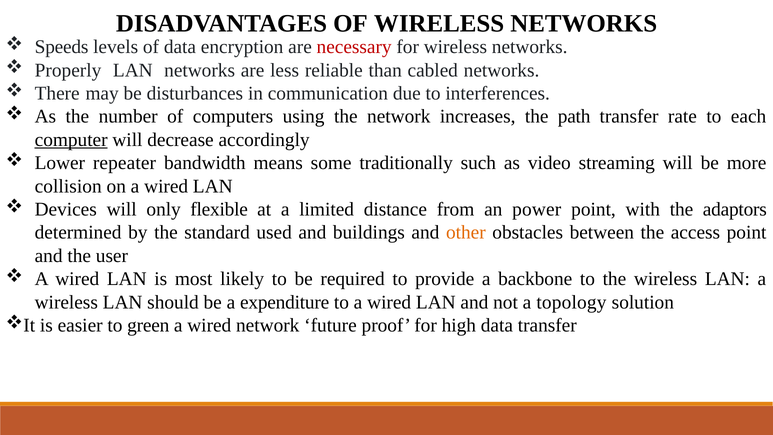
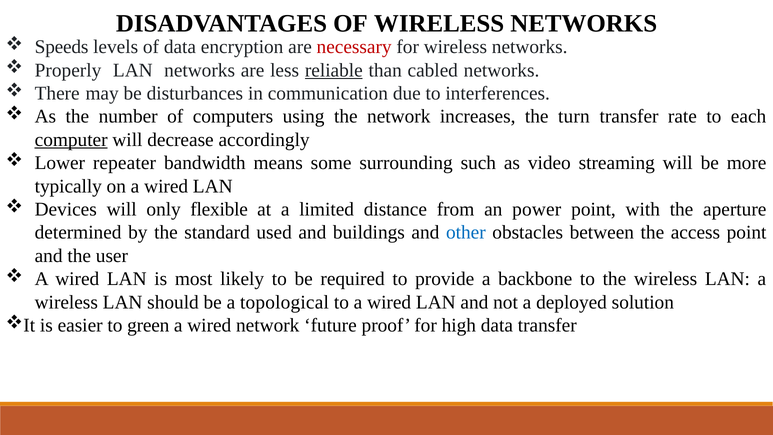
reliable underline: none -> present
path: path -> turn
traditionally: traditionally -> surrounding
collision: collision -> typically
adaptors: adaptors -> aperture
other colour: orange -> blue
expenditure: expenditure -> topological
topology: topology -> deployed
